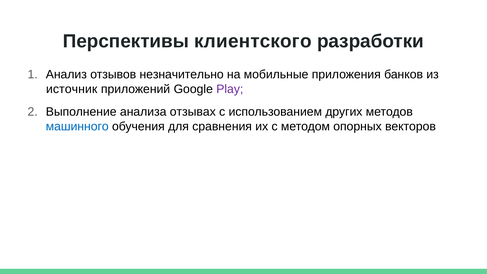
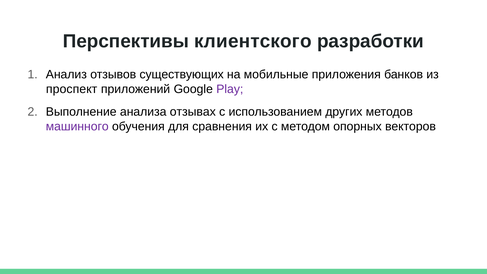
незначительно: незначительно -> существующих
источник: источник -> проспект
машинного colour: blue -> purple
